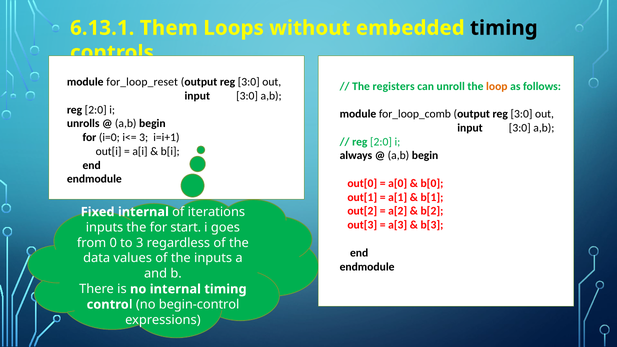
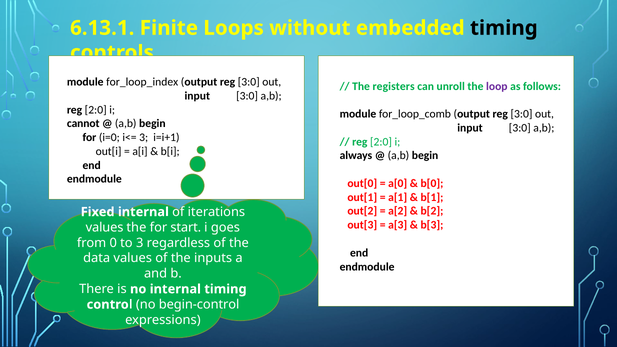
Them: Them -> Finite
for_loop_reset: for_loop_reset -> for_loop_index
loop colour: orange -> purple
unrolls: unrolls -> cannot
inputs at (105, 227): inputs -> values
